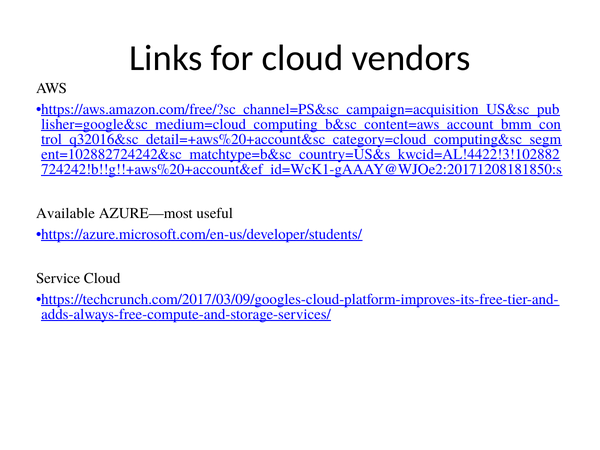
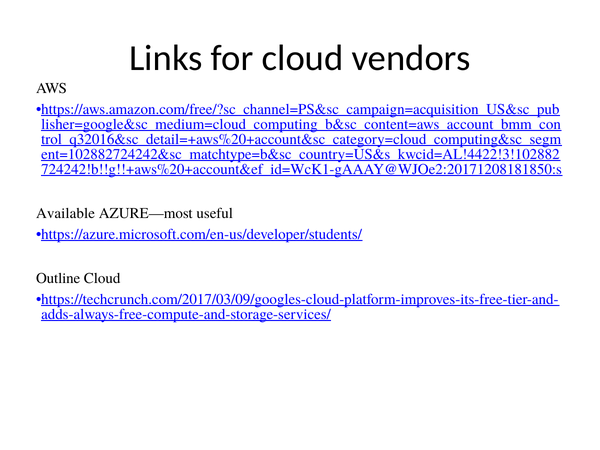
Service: Service -> Outline
